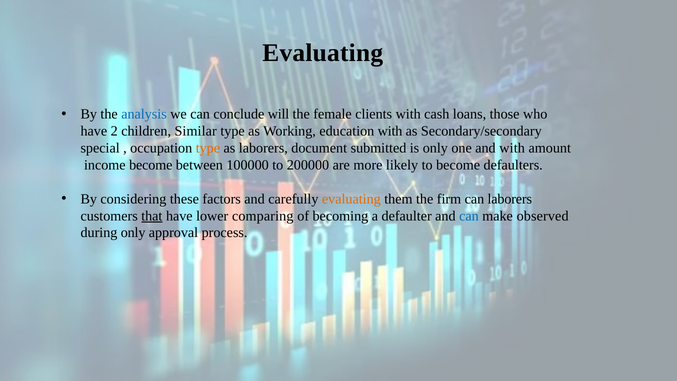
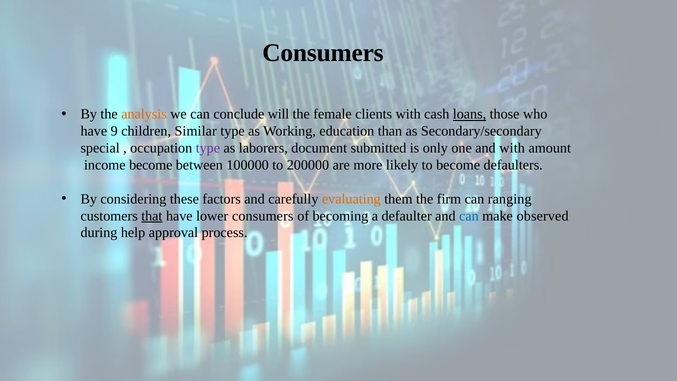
Evaluating at (323, 53): Evaluating -> Consumers
analysis colour: blue -> orange
loans underline: none -> present
2: 2 -> 9
education with: with -> than
type at (208, 148) colour: orange -> purple
can laborers: laborers -> ranging
lower comparing: comparing -> consumers
during only: only -> help
